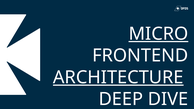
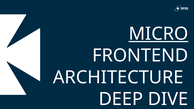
ARCHITECTURE underline: present -> none
